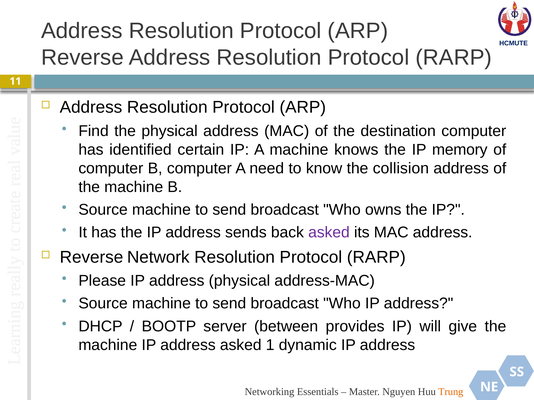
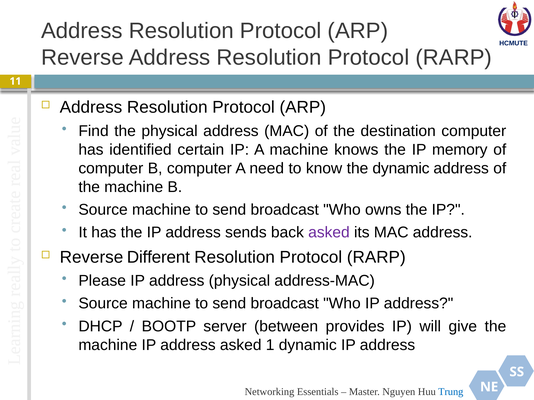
the collision: collision -> dynamic
Network: Network -> Different
Trung colour: orange -> blue
